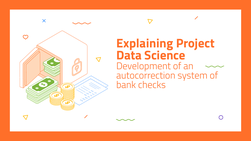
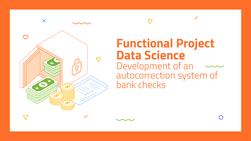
Explaining: Explaining -> Functional
